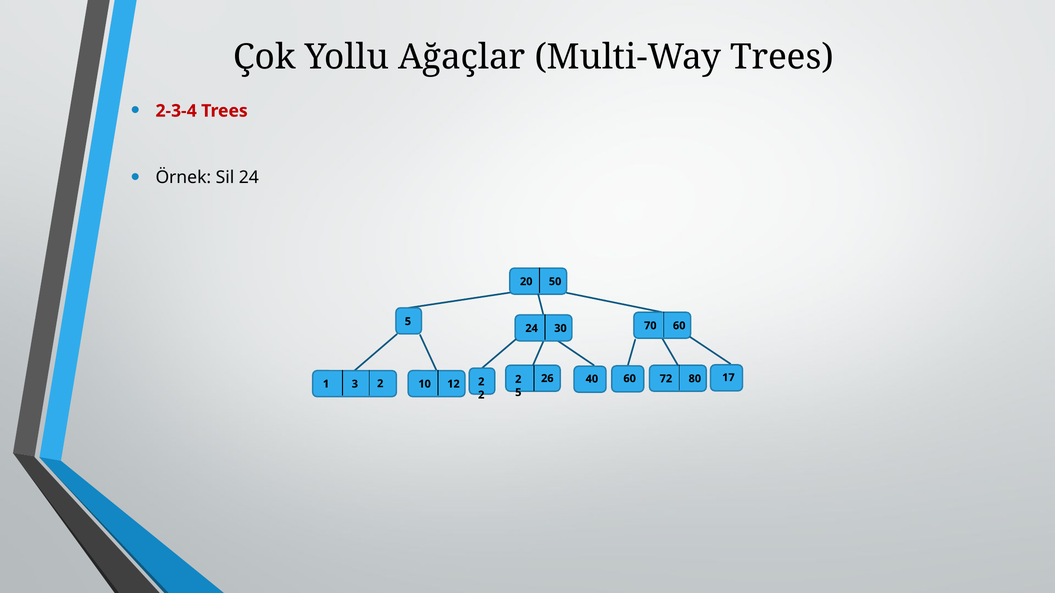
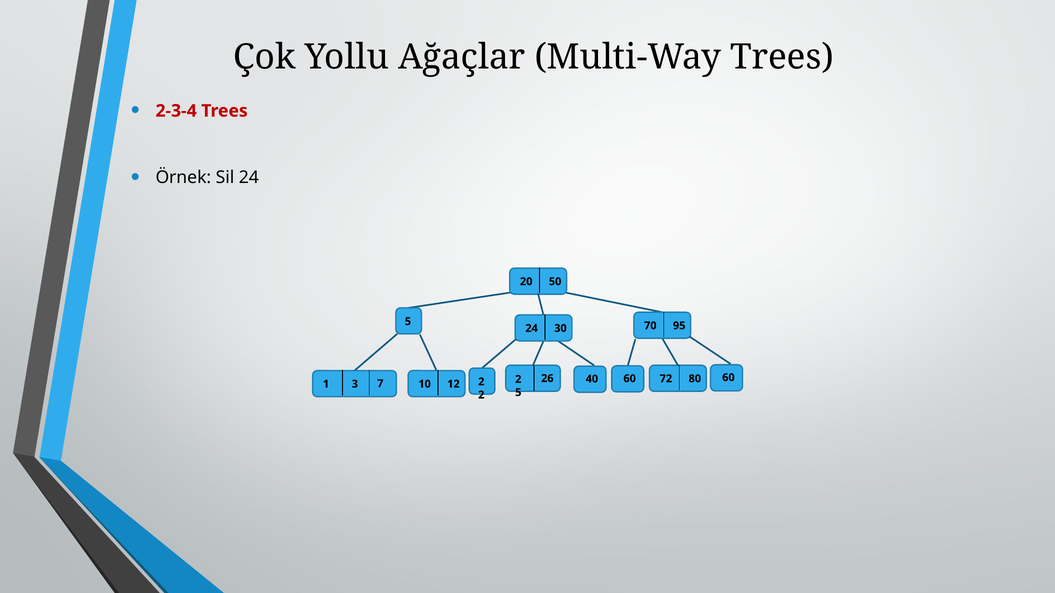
24 60: 60 -> 95
40 17: 17 -> 60
1 2: 2 -> 7
